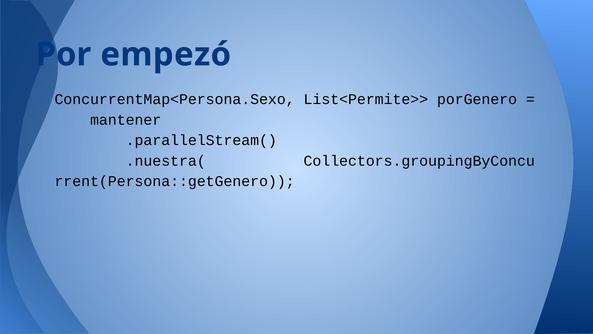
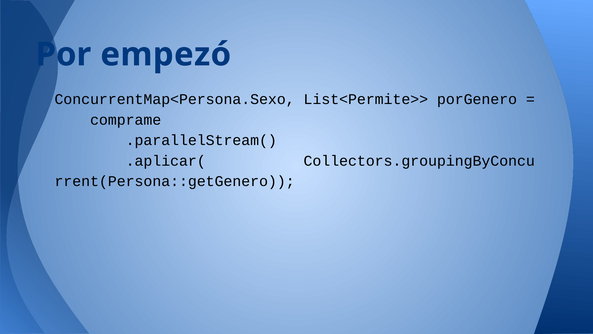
mantener: mantener -> comprame
.nuestra(: .nuestra( -> .aplicar(
